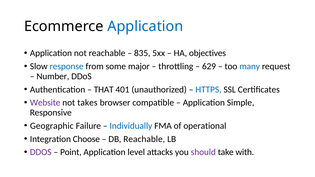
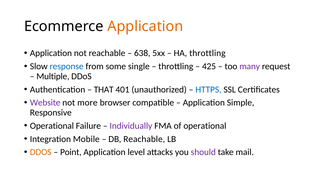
Application at (145, 26) colour: blue -> orange
835: 835 -> 638
HA objectives: objectives -> throttling
major: major -> single
629: 629 -> 425
many colour: blue -> purple
Number: Number -> Multiple
takes: takes -> more
Geographic at (52, 126): Geographic -> Operational
Individually colour: blue -> purple
Choose: Choose -> Mobile
DDOS at (41, 152) colour: purple -> orange
with: with -> mail
